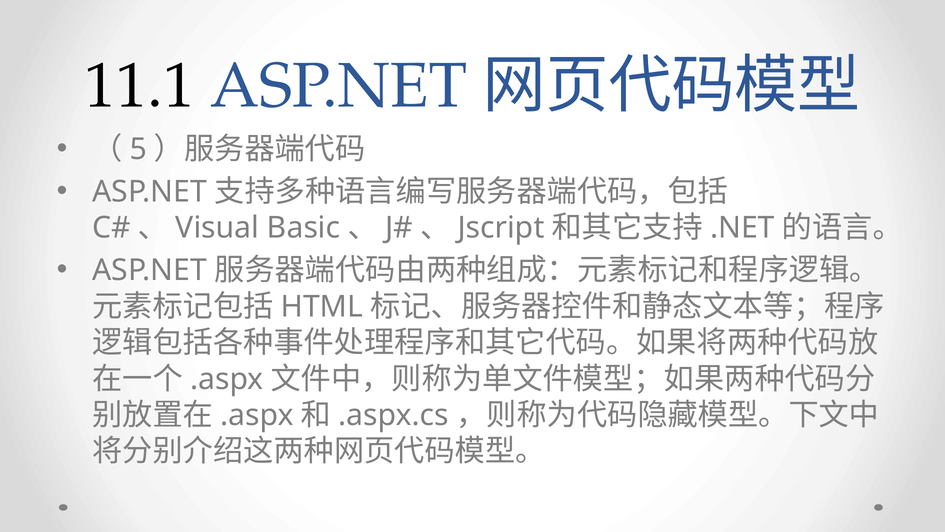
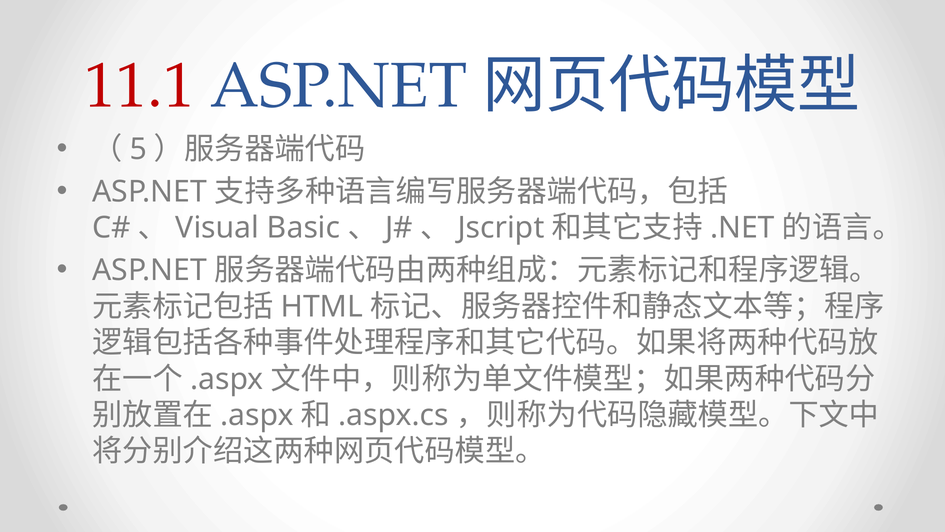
11.1 colour: black -> red
